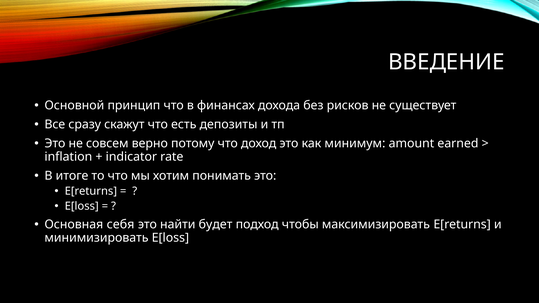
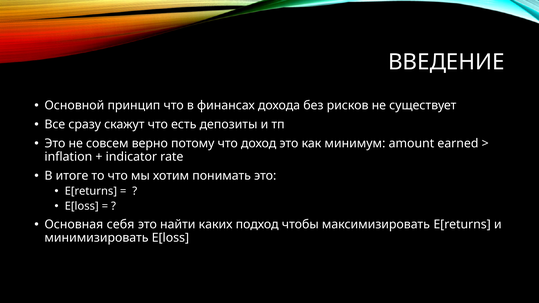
будет: будет -> каких
